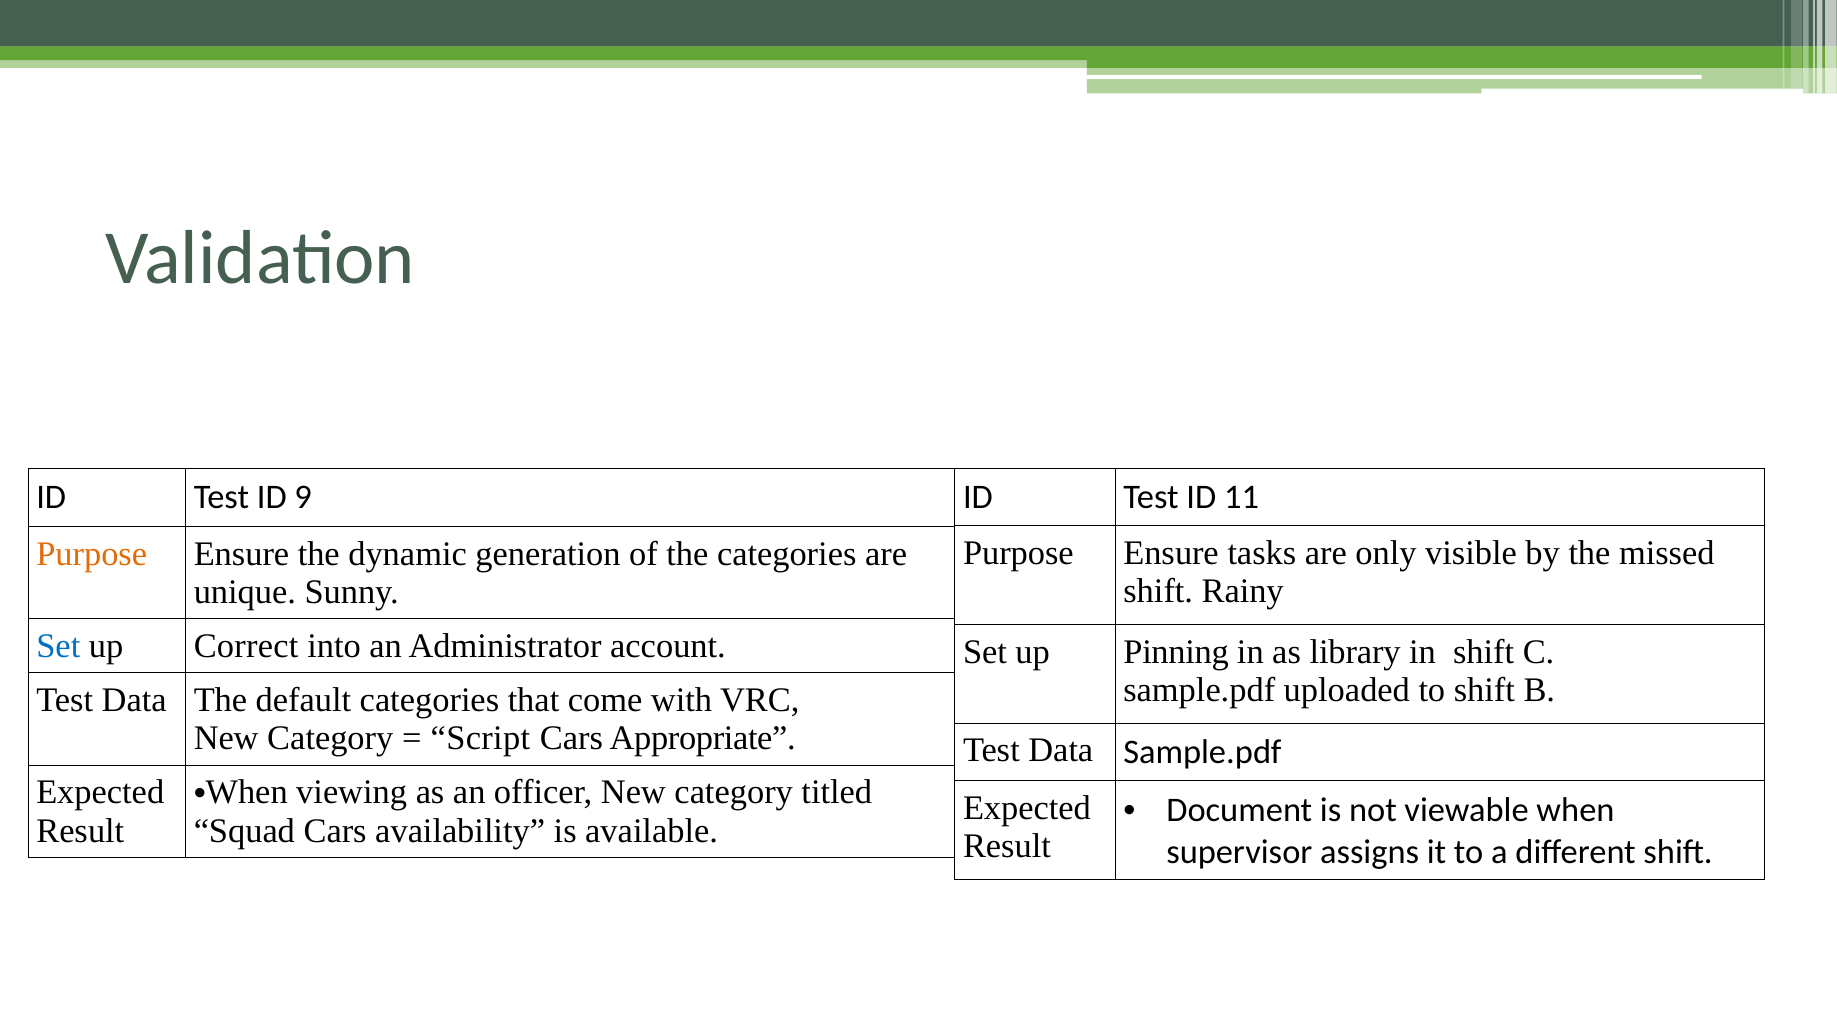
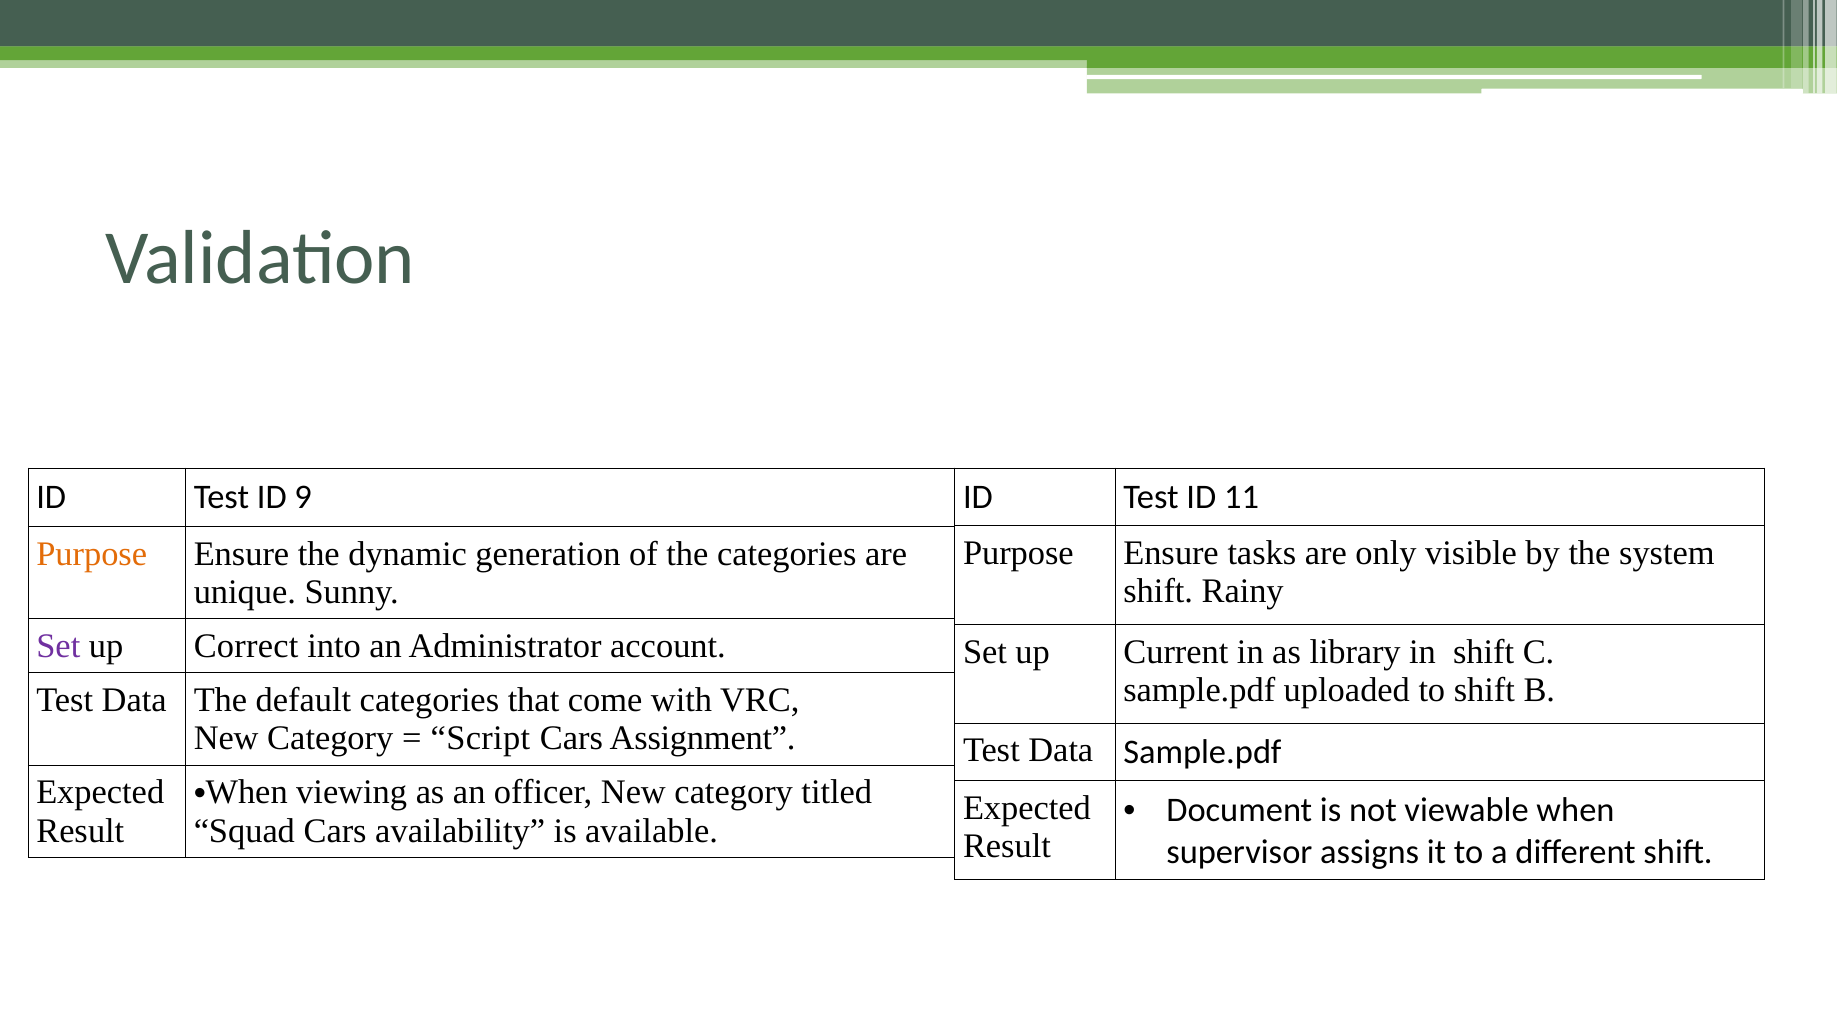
missed: missed -> system
Set at (58, 646) colour: blue -> purple
Pinning: Pinning -> Current
Appropriate: Appropriate -> Assignment
